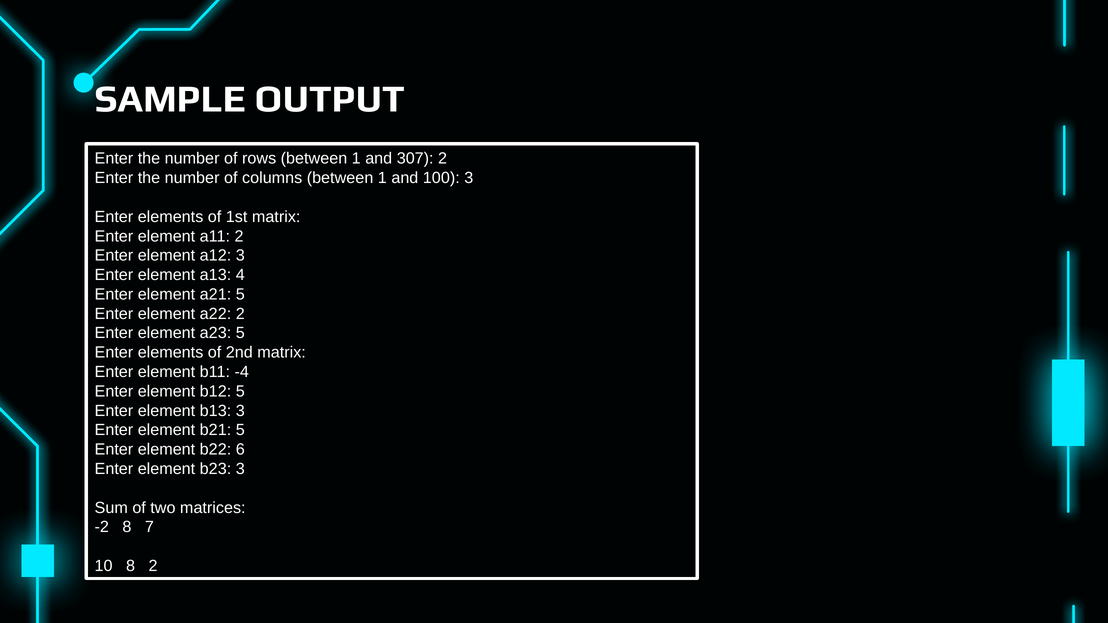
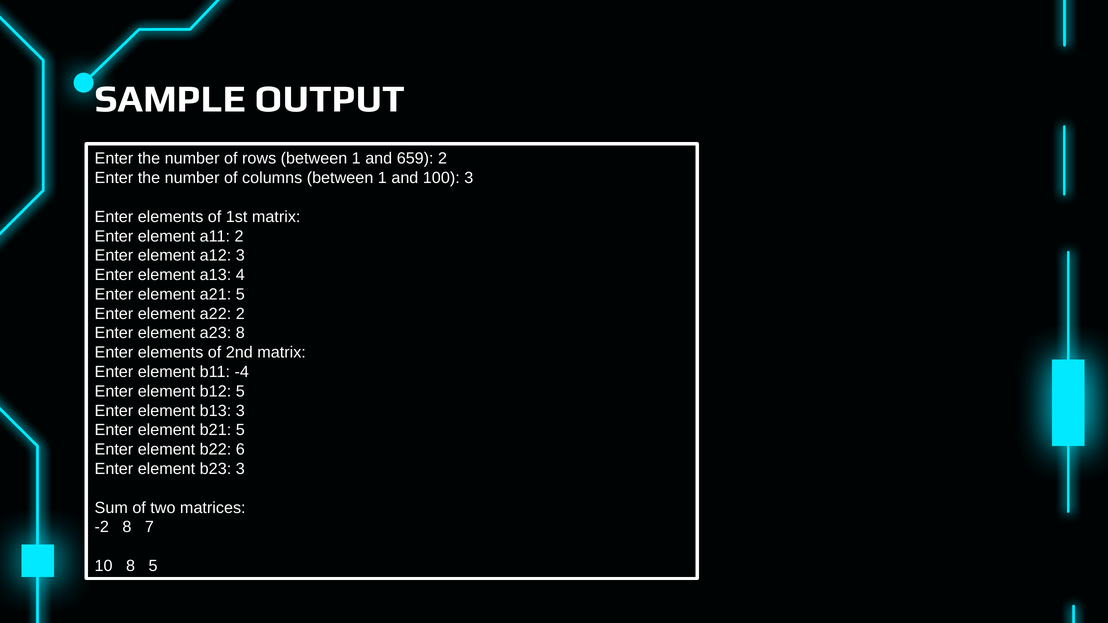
307: 307 -> 659
a23 5: 5 -> 8
8 2: 2 -> 5
